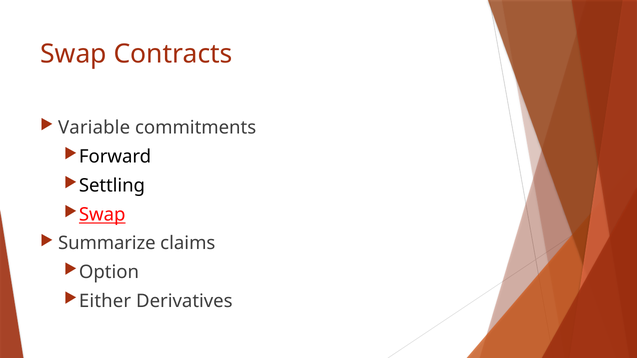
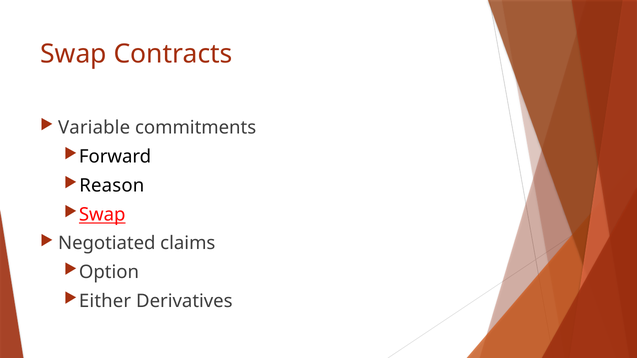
Settling: Settling -> Reason
Summarize: Summarize -> Negotiated
